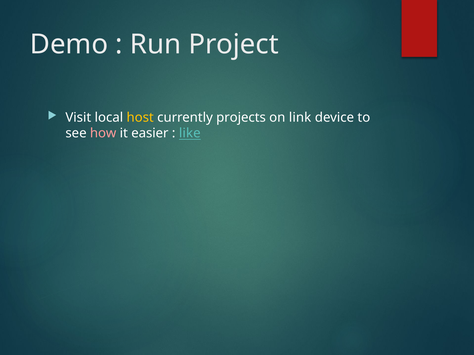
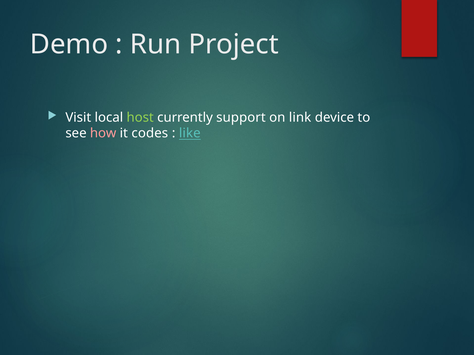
host colour: yellow -> light green
projects: projects -> support
easier: easier -> codes
